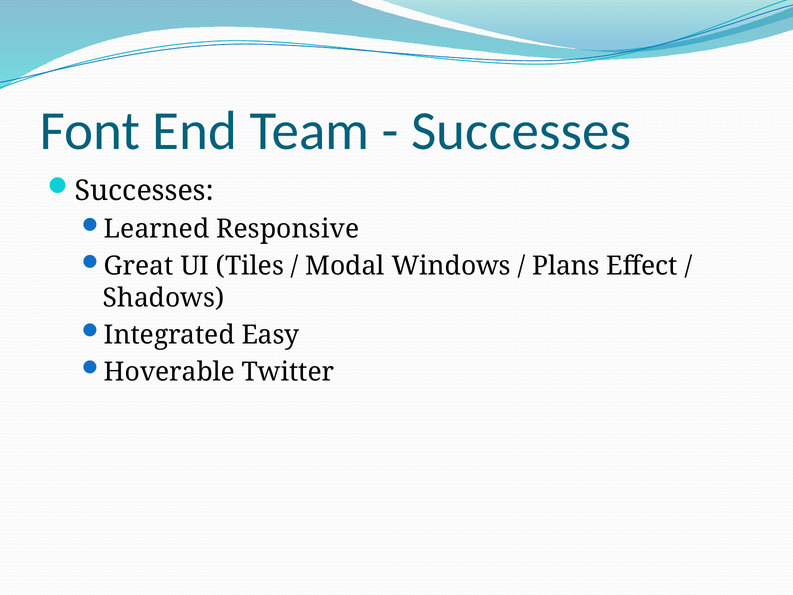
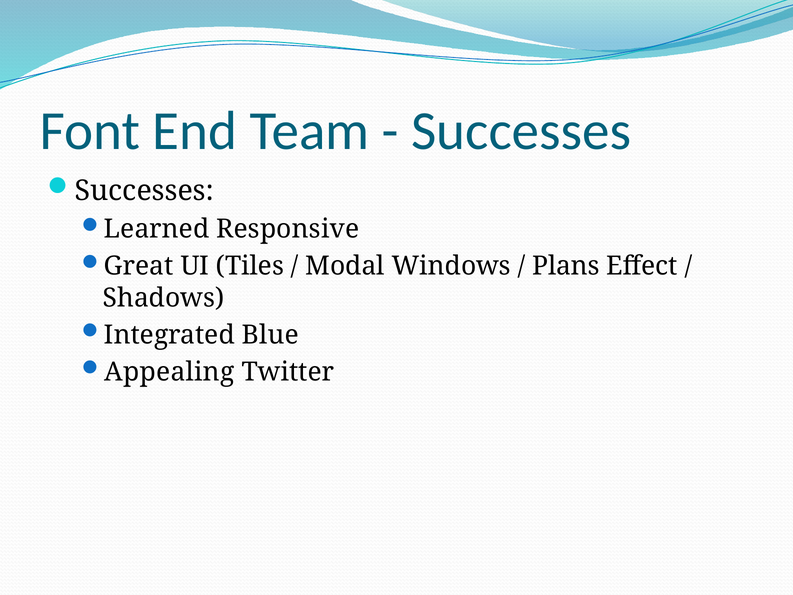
Easy: Easy -> Blue
Hoverable: Hoverable -> Appealing
